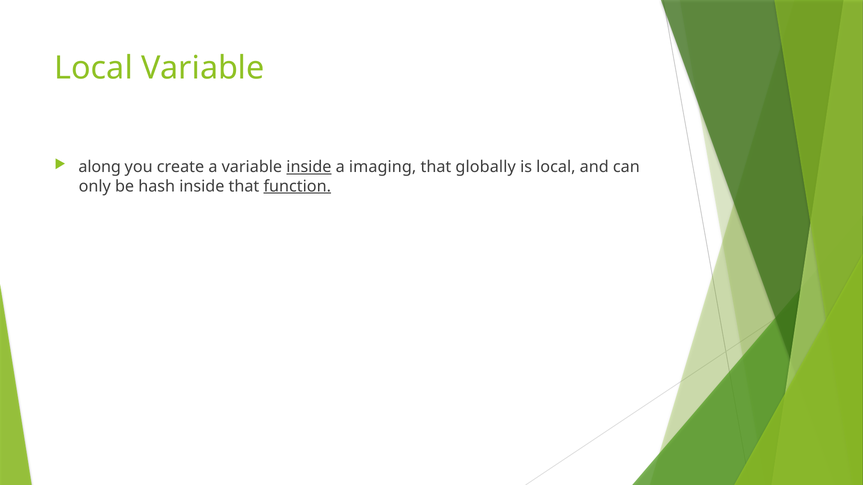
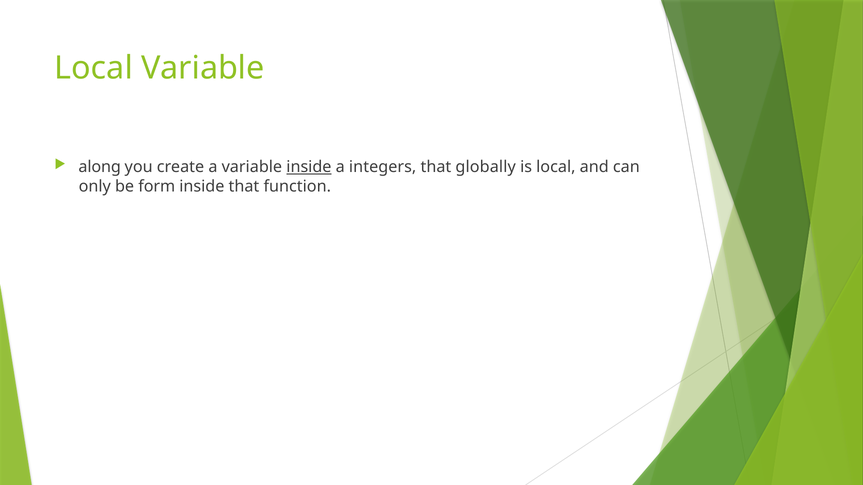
imaging: imaging -> integers
hash: hash -> form
function underline: present -> none
